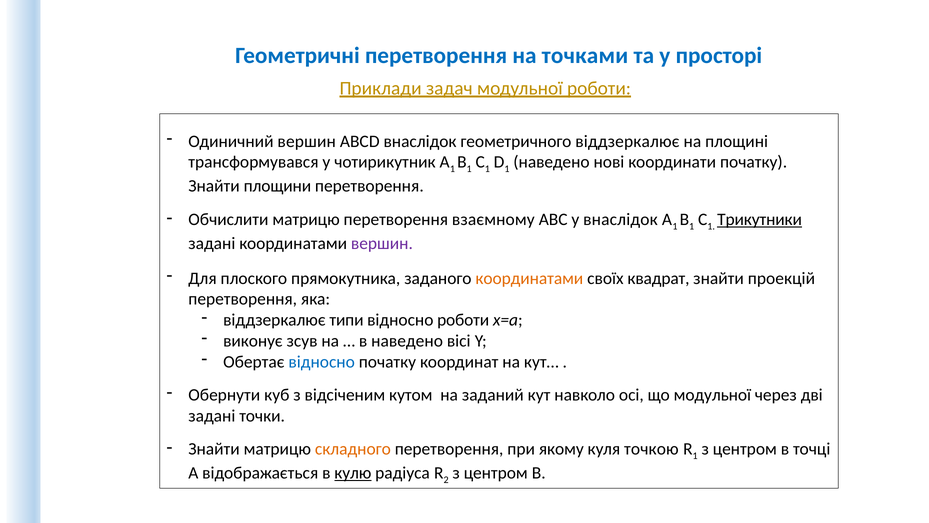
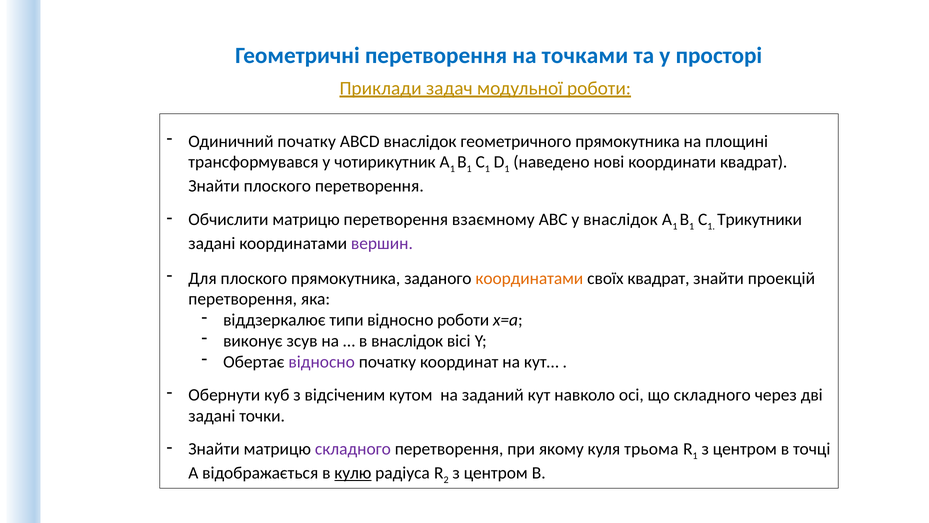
Одиничний вершин: вершин -> початку
геометричного віддзеркалює: віддзеркалює -> прямокутника
координати початку: початку -> квадрат
Знайти площини: площини -> плоского
Трикутники underline: present -> none
в наведено: наведено -> внаслідок
відносно at (322, 362) colour: blue -> purple
що модульної: модульної -> складного
складного at (353, 449) colour: orange -> purple
точкою: точкою -> трьома
